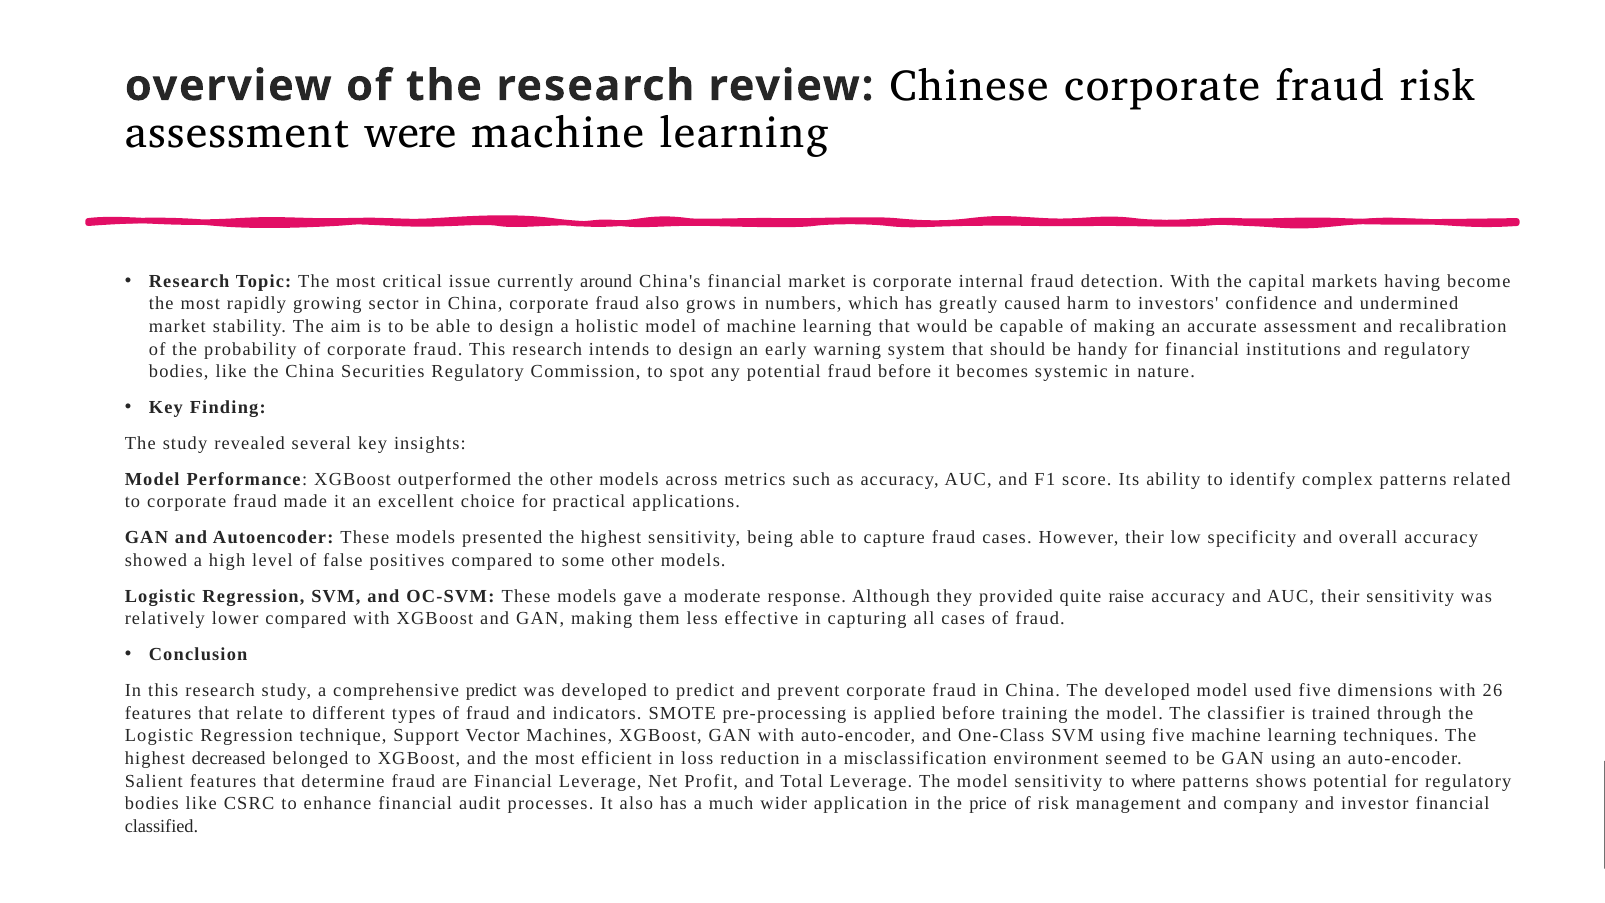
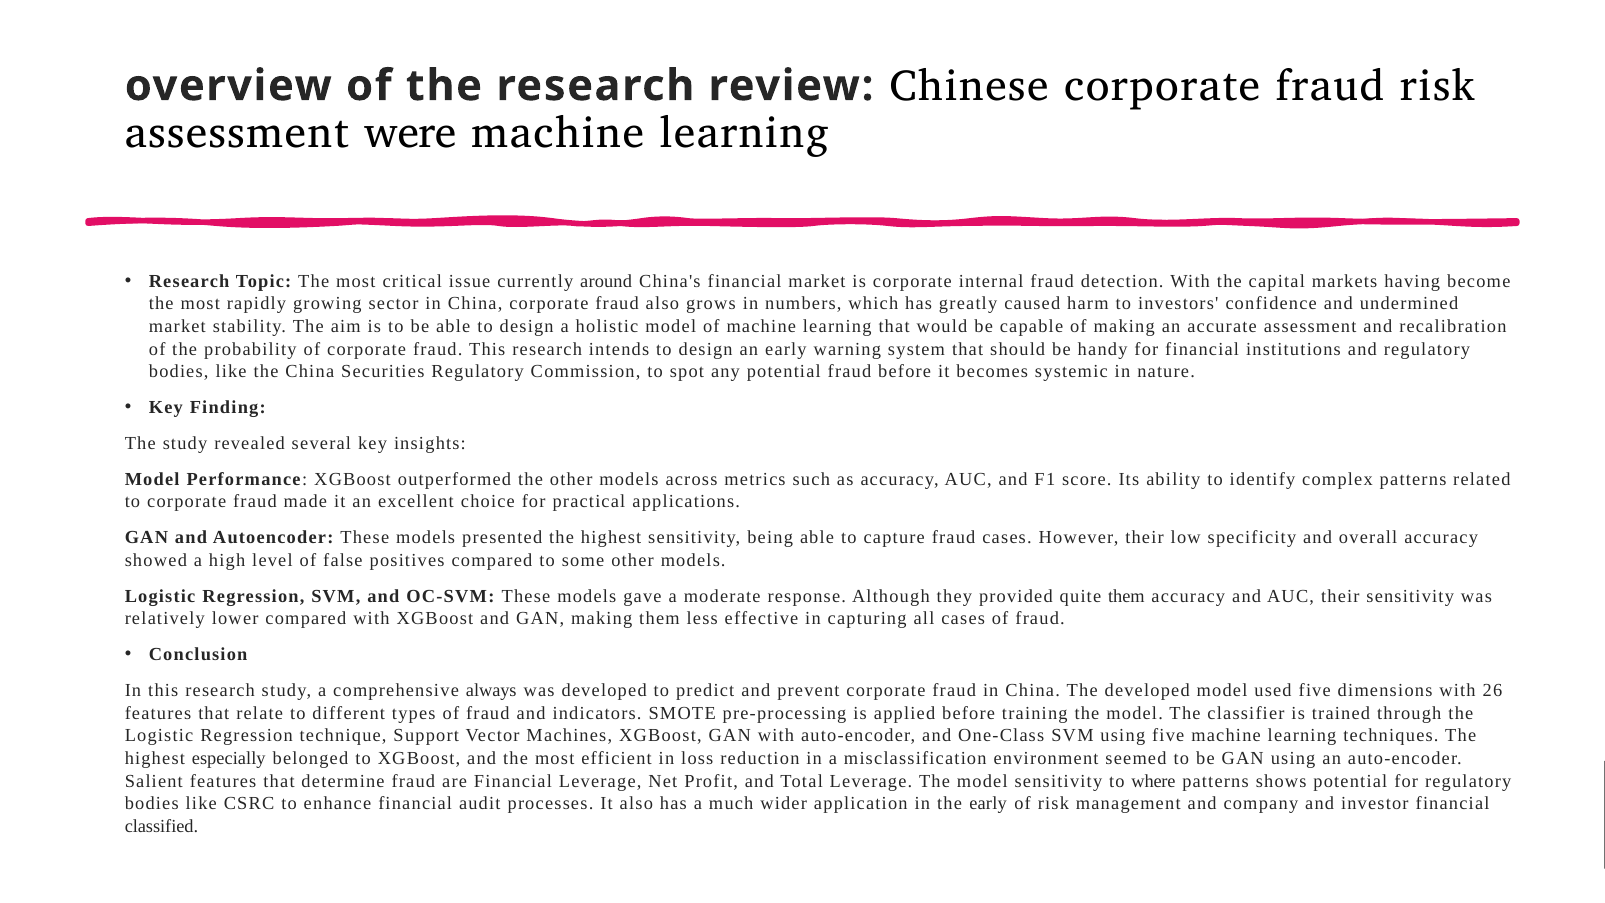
quite raise: raise -> them
comprehensive predict: predict -> always
decreased: decreased -> especially
the price: price -> early
